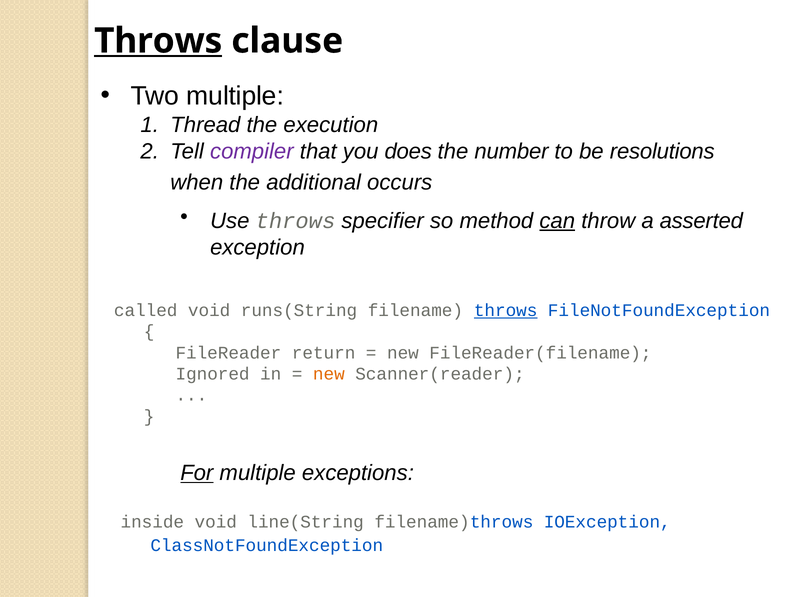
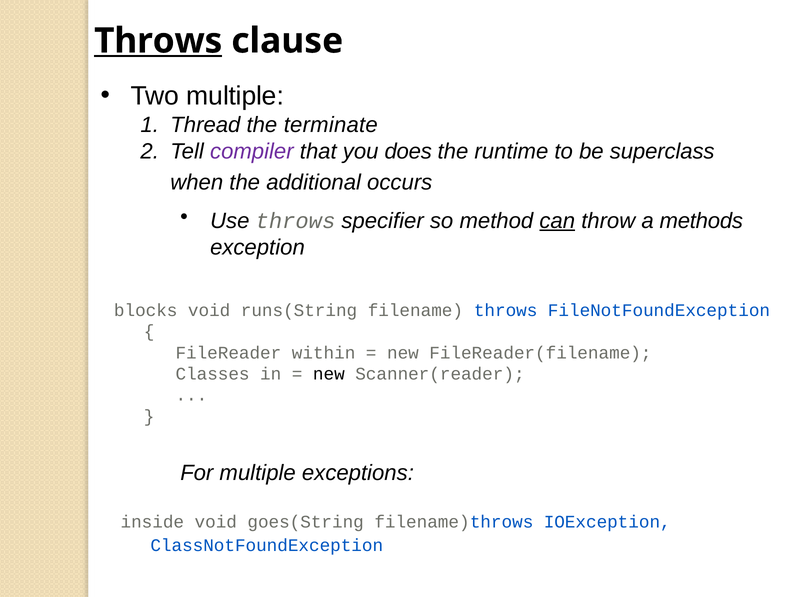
execution: execution -> terminate
number: number -> runtime
resolutions: resolutions -> superclass
asserted: asserted -> methods
called: called -> blocks
throws at (506, 310) underline: present -> none
return: return -> within
Ignored: Ignored -> Classes
new at (329, 374) colour: orange -> black
For underline: present -> none
line(String: line(String -> goes(String
